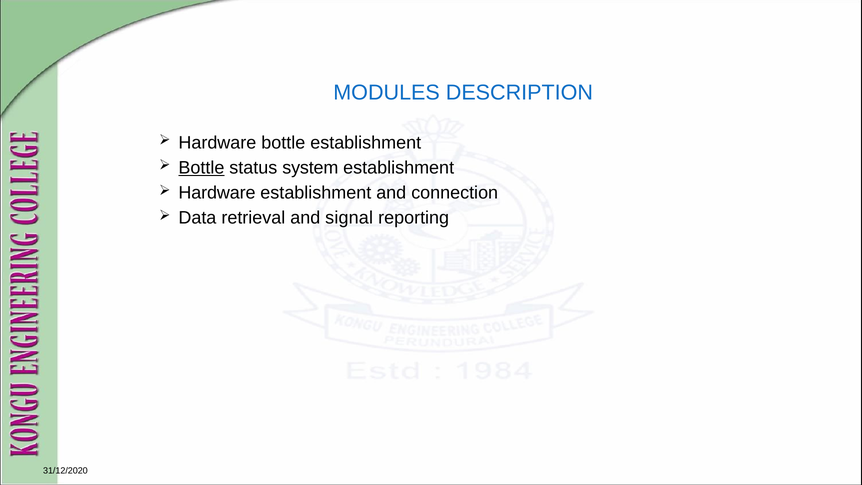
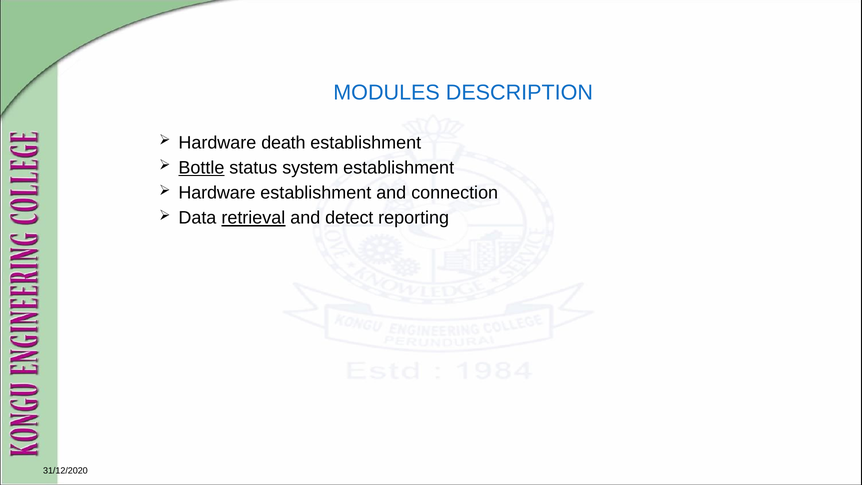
Hardware bottle: bottle -> death
retrieval underline: none -> present
signal: signal -> detect
